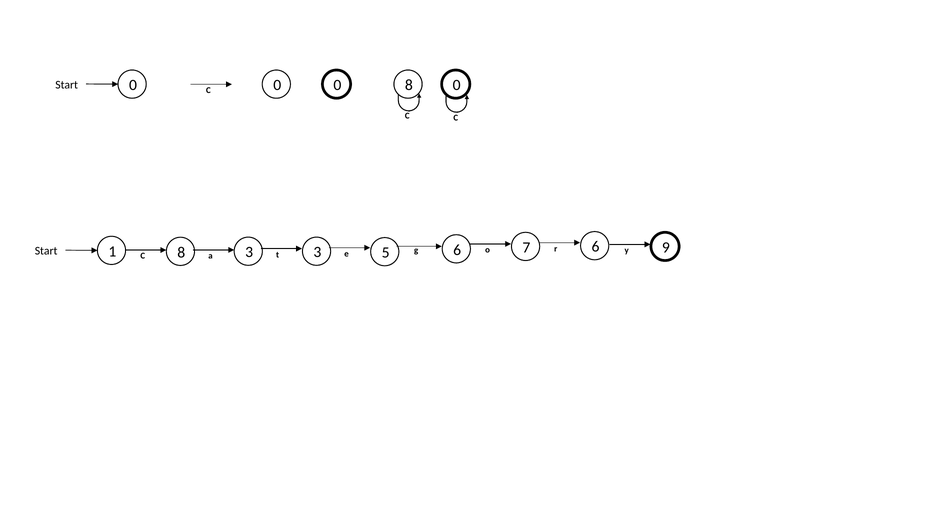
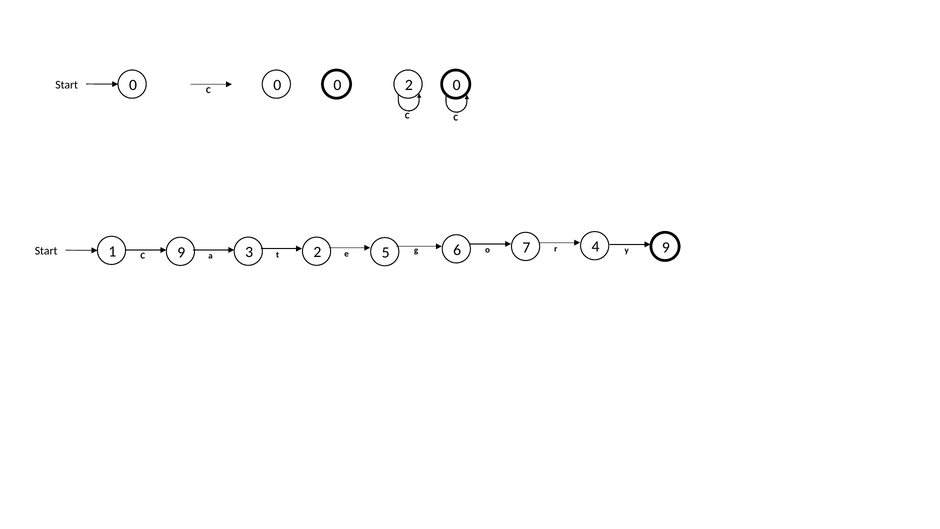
0 8: 8 -> 2
C 8: 8 -> 9
t 3: 3 -> 2
r 6: 6 -> 4
